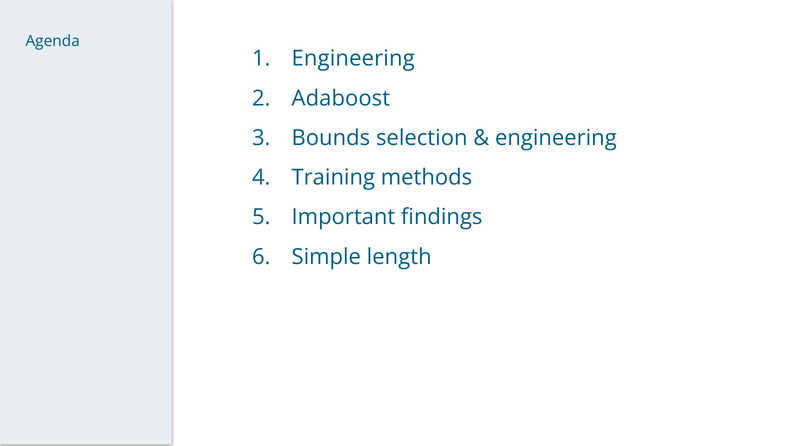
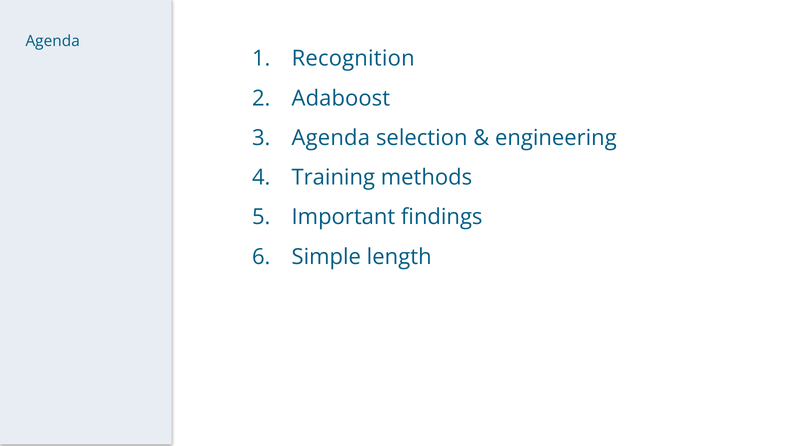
Engineering at (353, 59): Engineering -> Recognition
Bounds at (331, 138): Bounds -> Agenda
